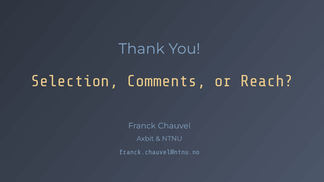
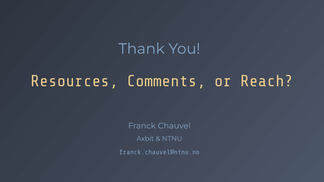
Selection: Selection -> Resources
